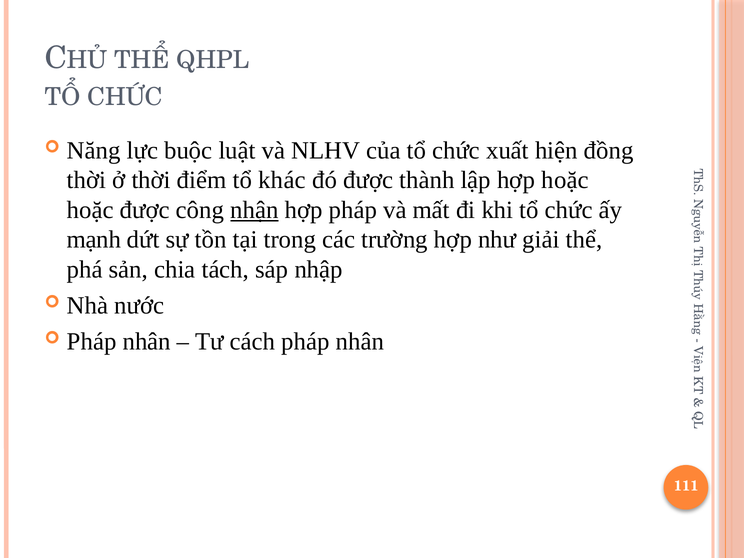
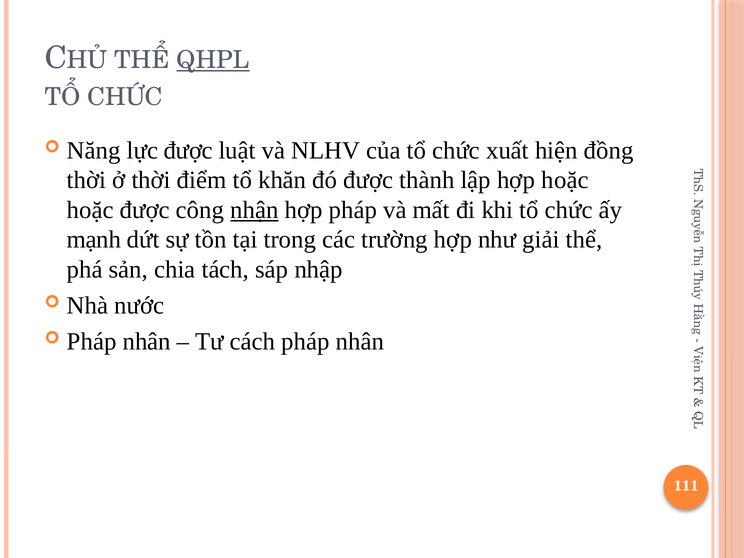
QHPL underline: none -> present
lực buộc: buộc -> được
khác: khác -> khăn
